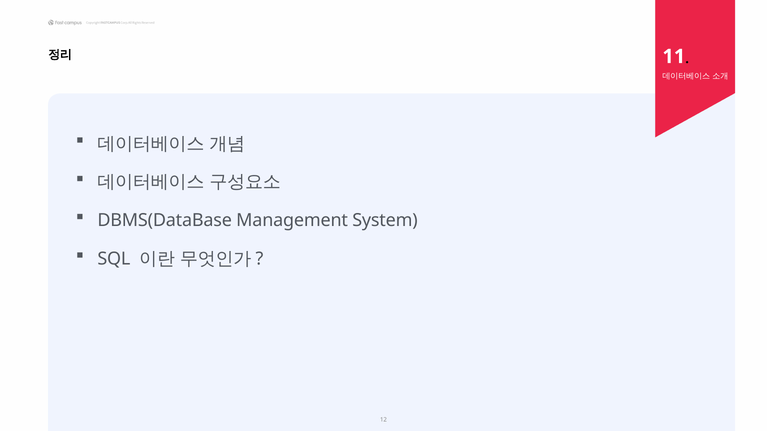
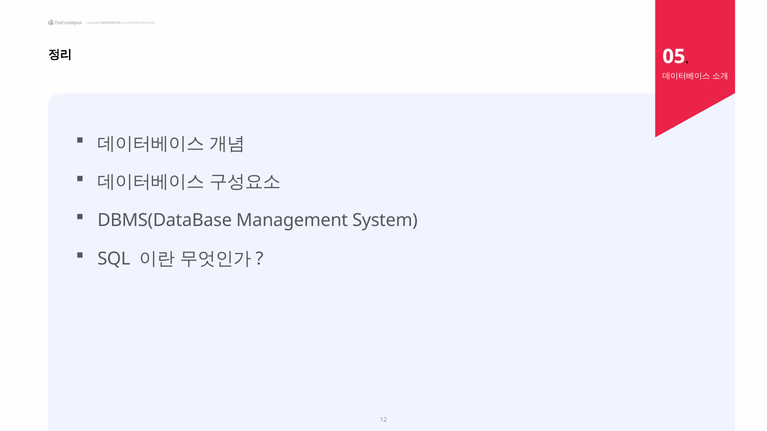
11: 11 -> 05
